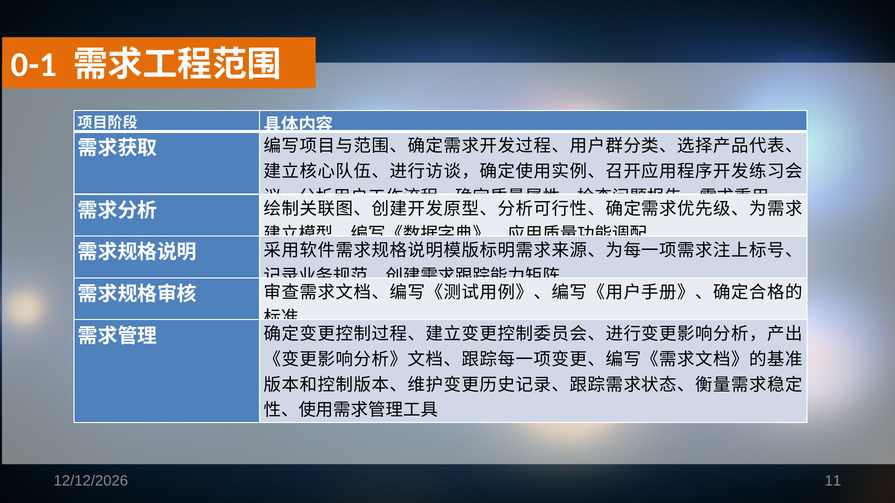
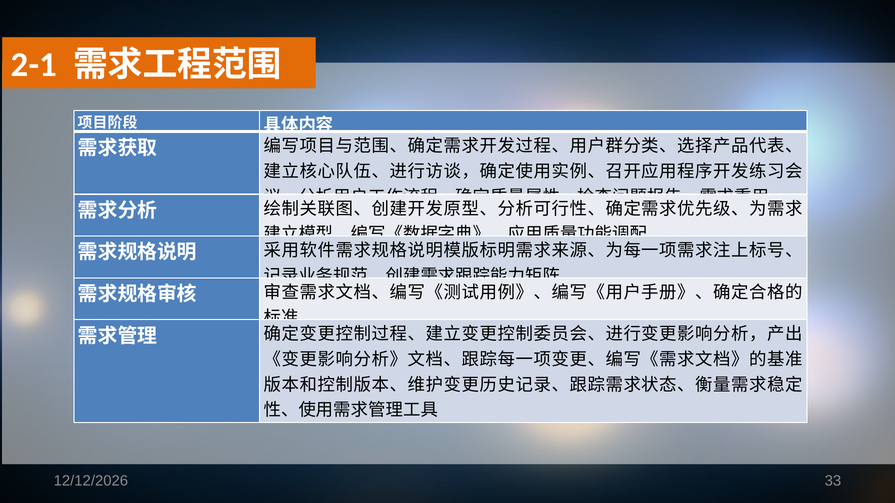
0-1: 0-1 -> 2-1
11: 11 -> 33
